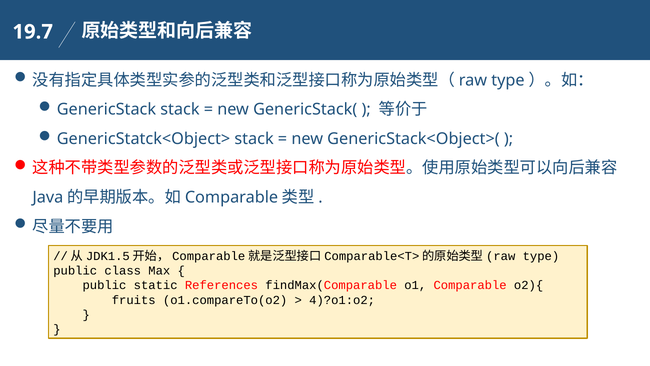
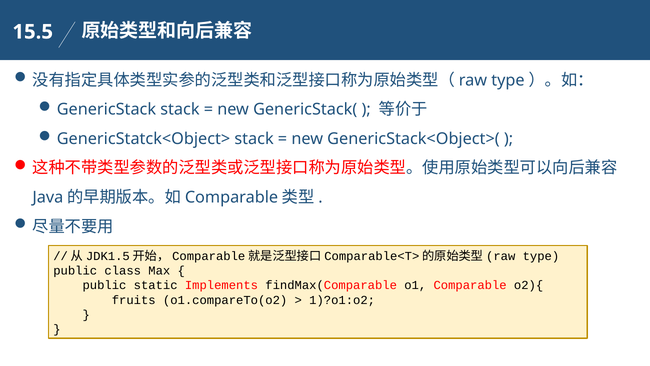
19.7: 19.7 -> 15.5
References: References -> Implements
4)?o1:o2: 4)?o1:o2 -> 1)?o1:o2
